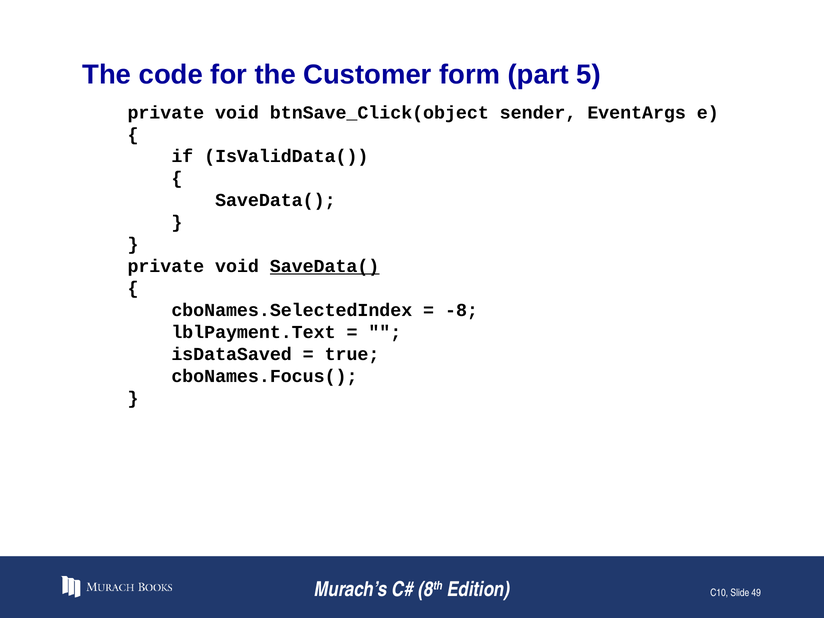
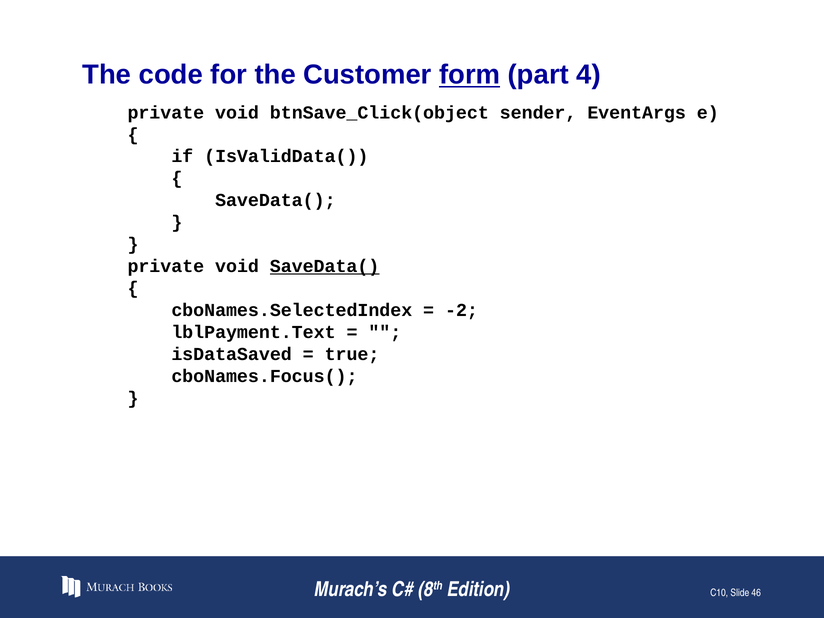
form underline: none -> present
5: 5 -> 4
-8: -8 -> -2
49: 49 -> 46
